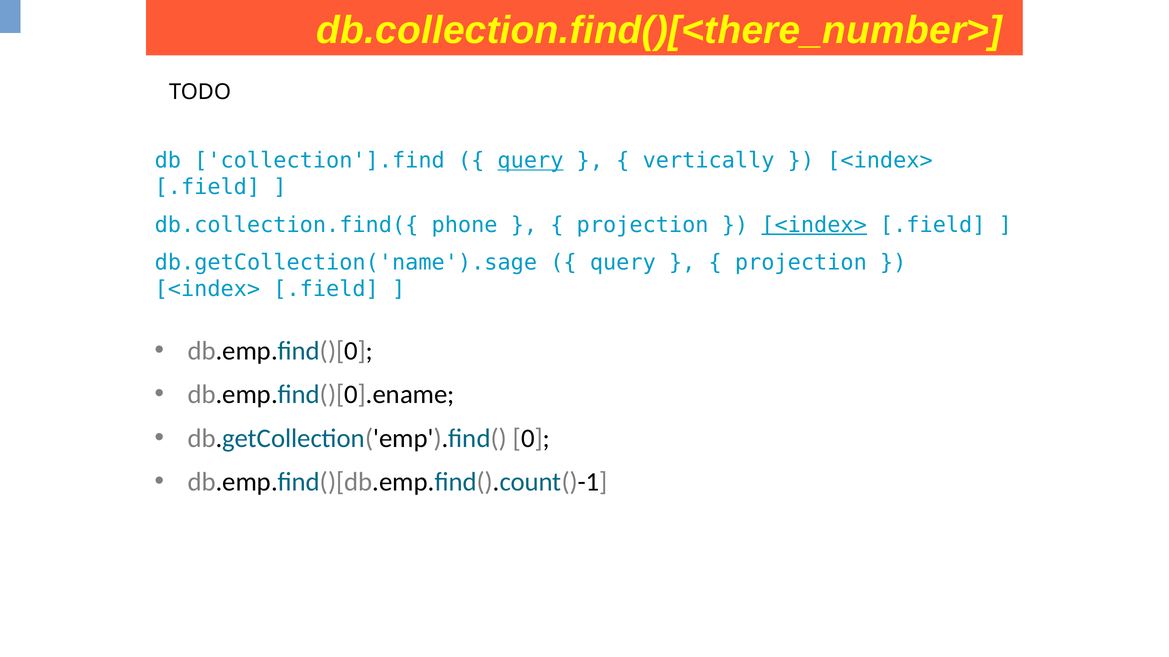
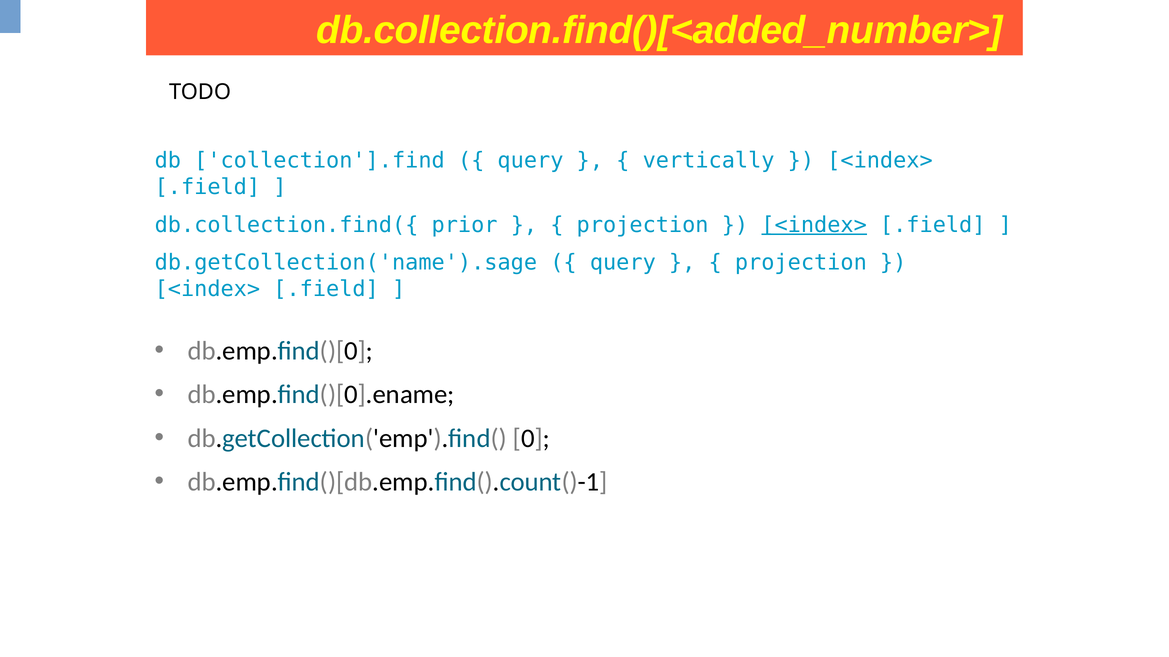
db.collection.find()[<there_number>: db.collection.find()[<there_number> -> db.collection.find()[<added_number>
query at (530, 161) underline: present -> none
phone: phone -> prior
